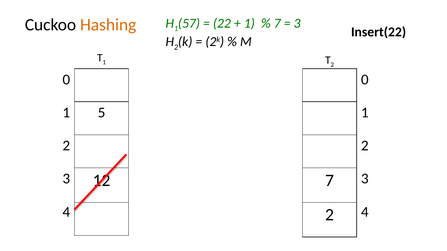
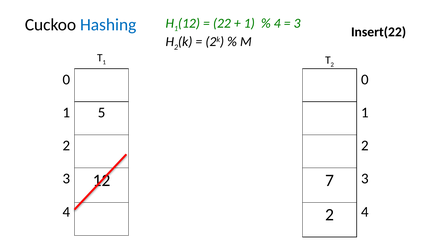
1 57: 57 -> 12
7 at (277, 23): 7 -> 4
Hashing colour: orange -> blue
